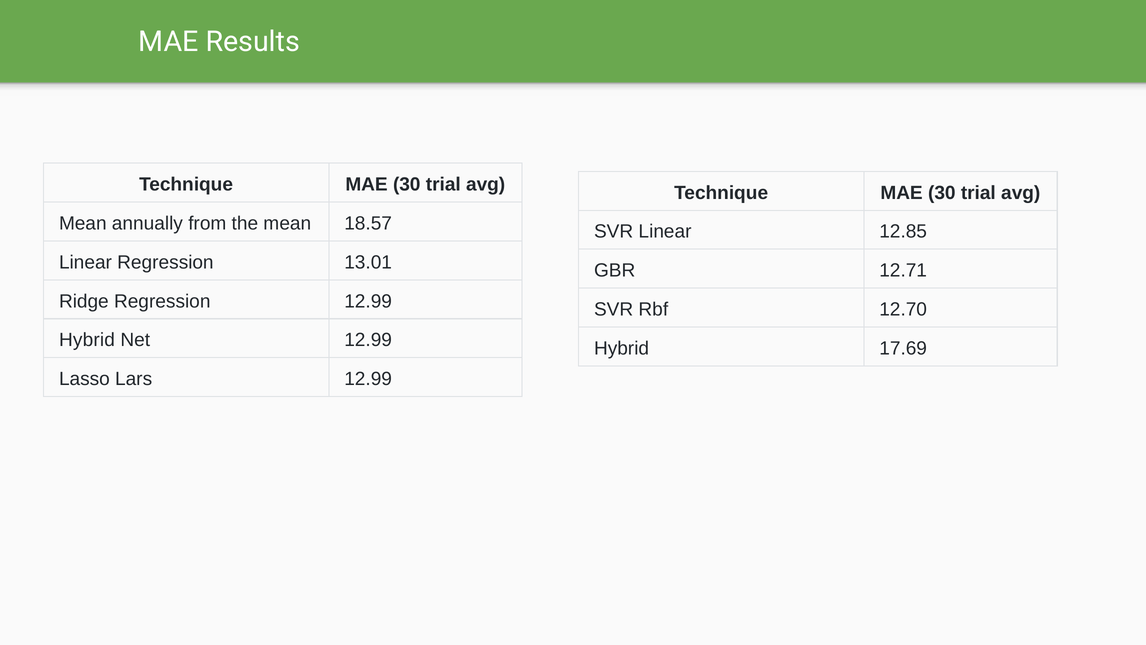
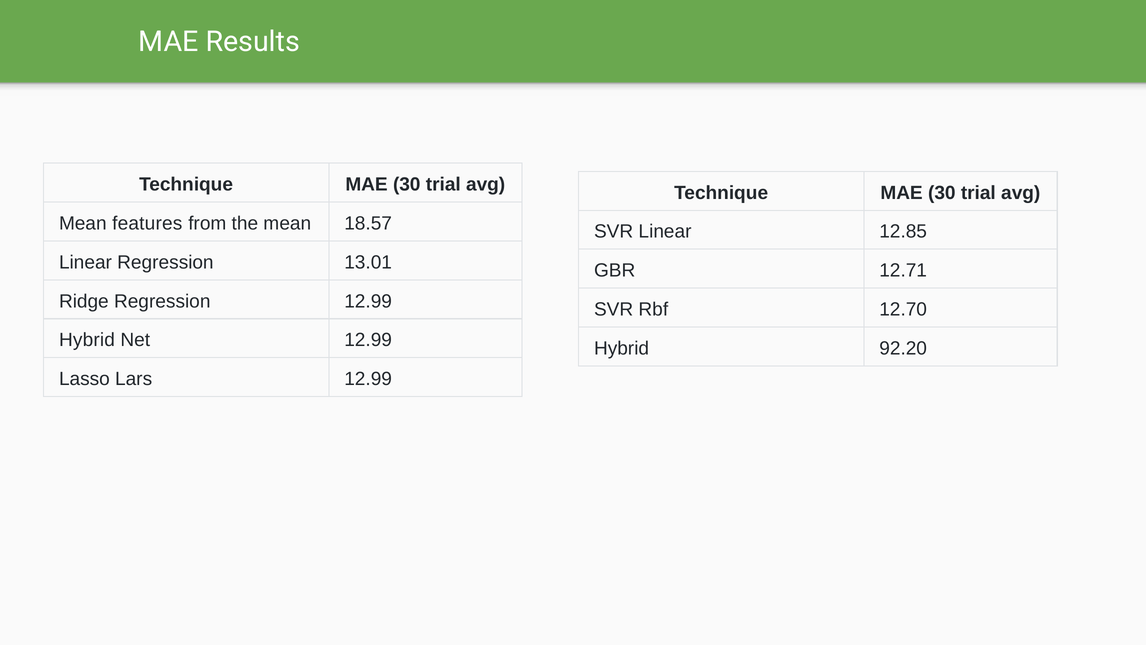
annually: annually -> features
17.69: 17.69 -> 92.20
